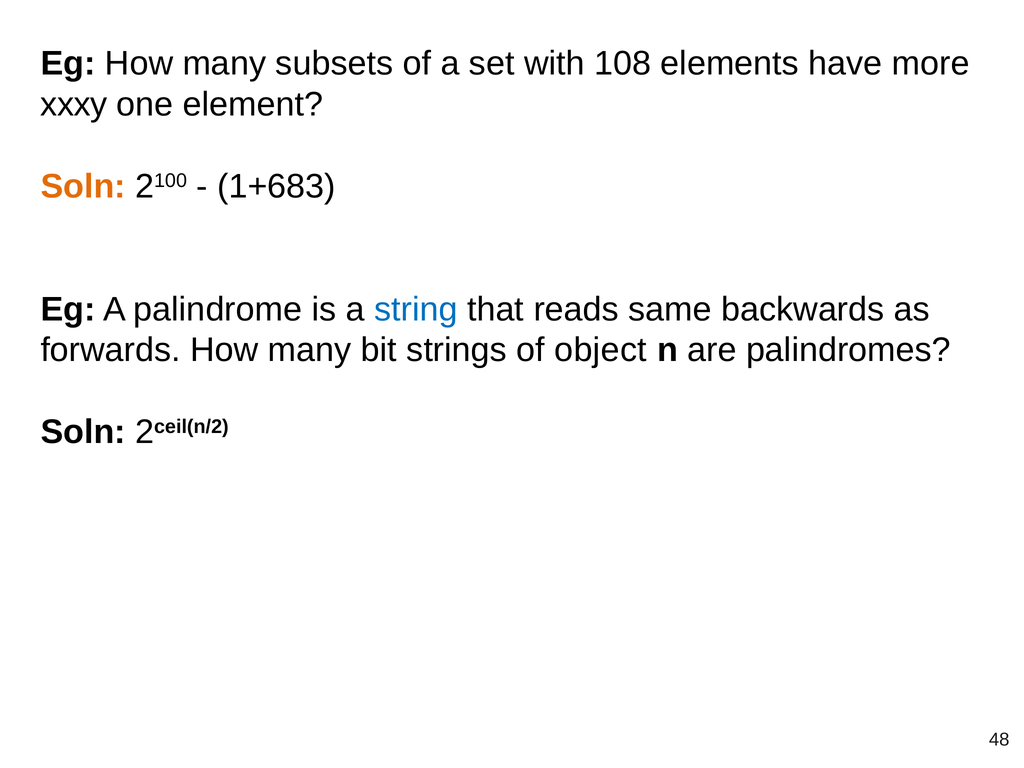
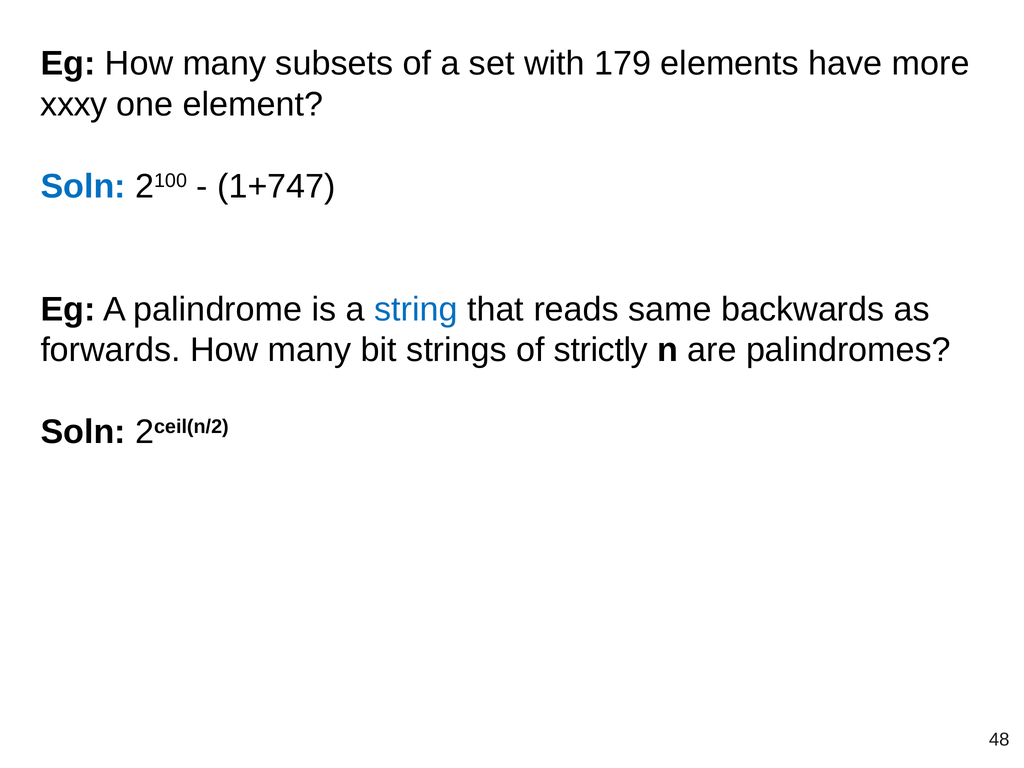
108: 108 -> 179
Soln at (83, 186) colour: orange -> blue
1+683: 1+683 -> 1+747
object: object -> strictly
